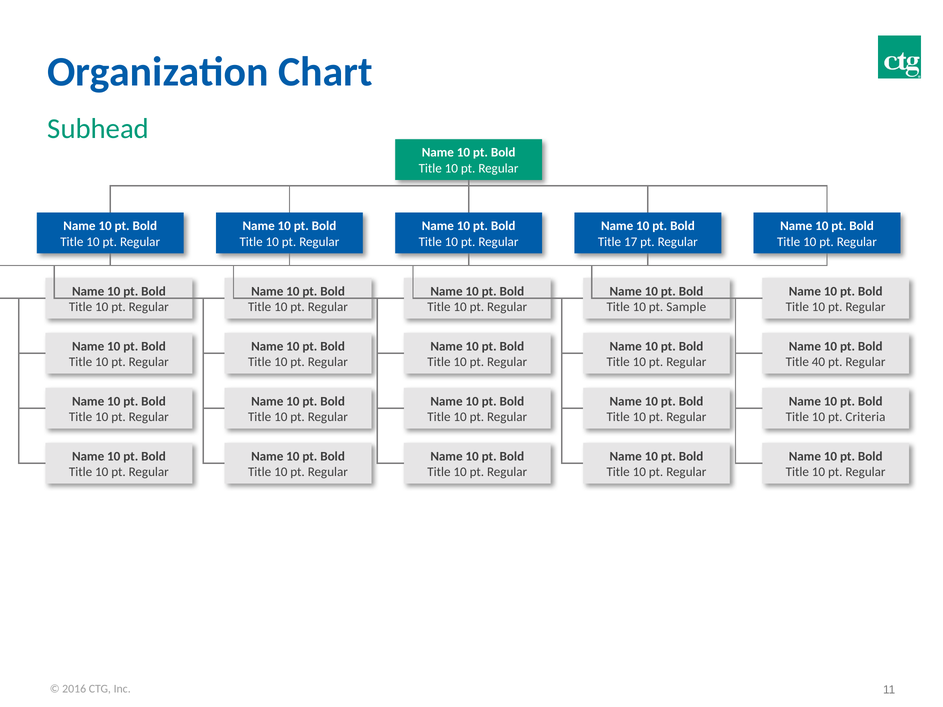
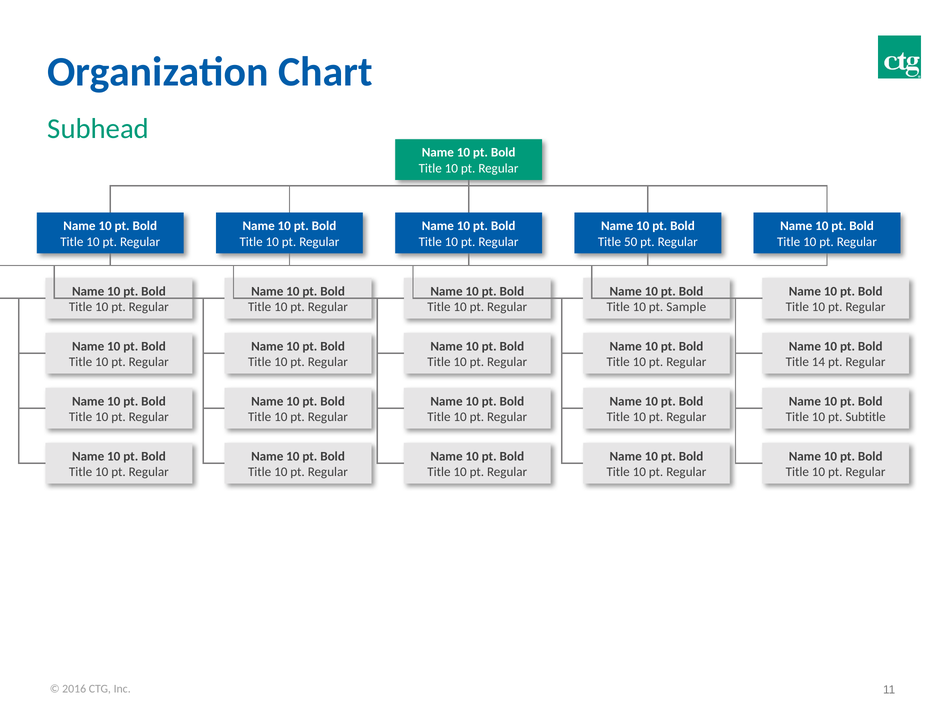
17: 17 -> 50
40: 40 -> 14
Criteria: Criteria -> Subtitle
